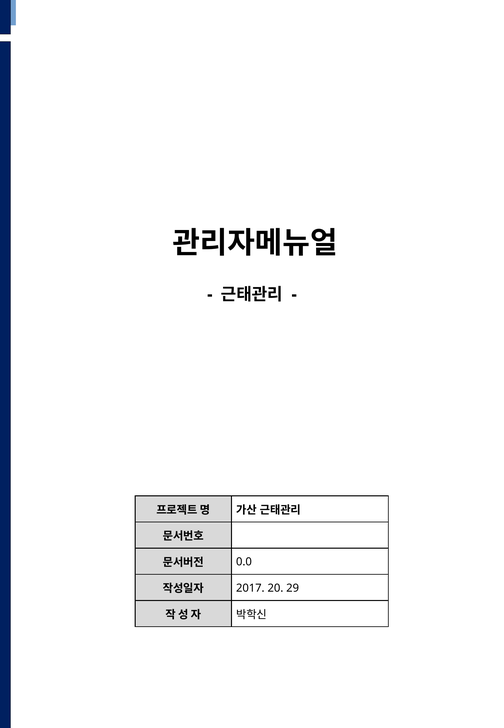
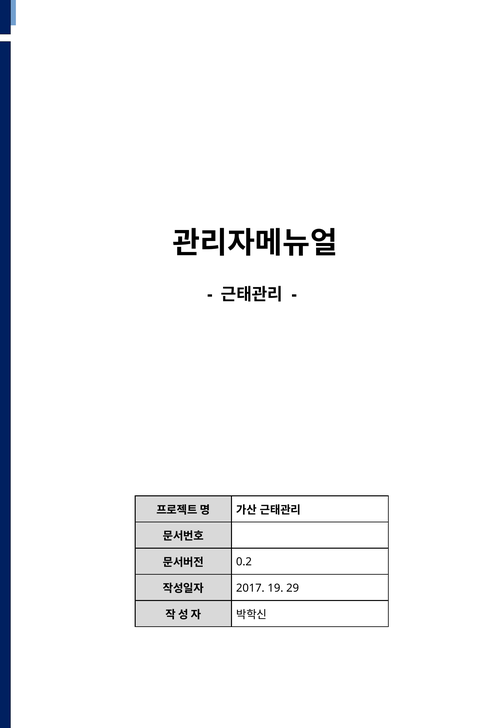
0.0: 0.0 -> 0.2
20: 20 -> 19
